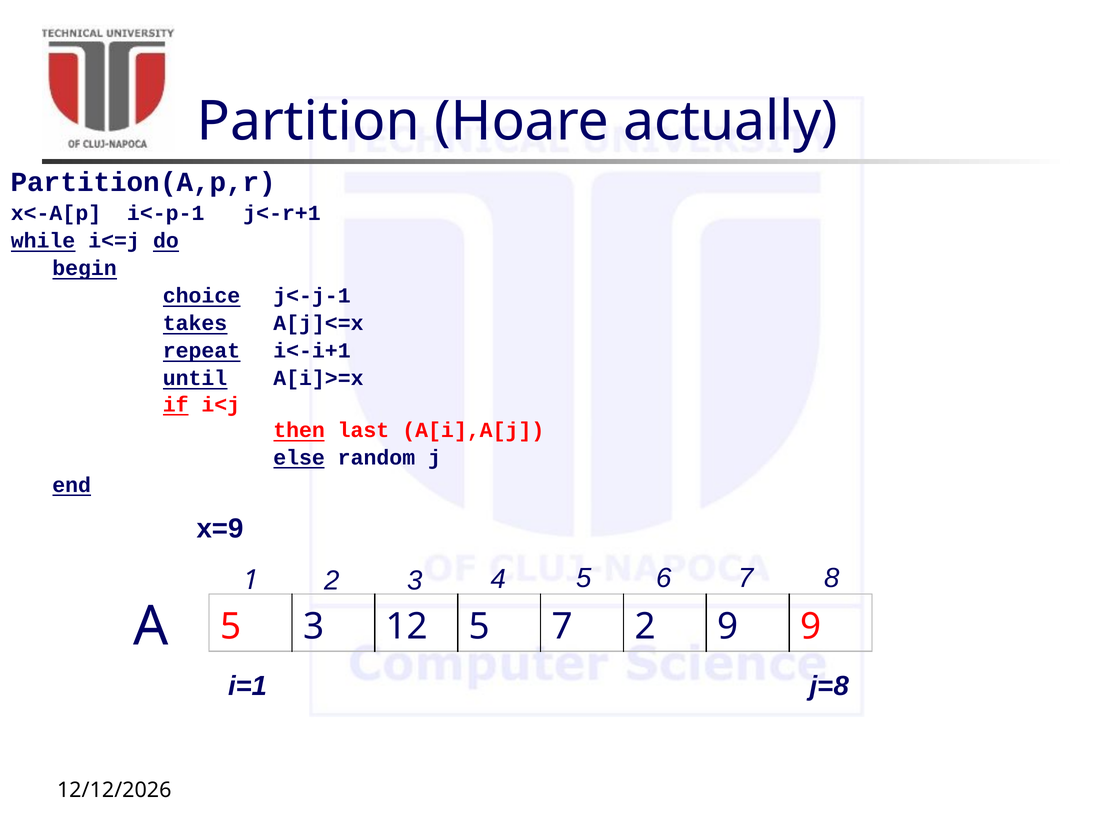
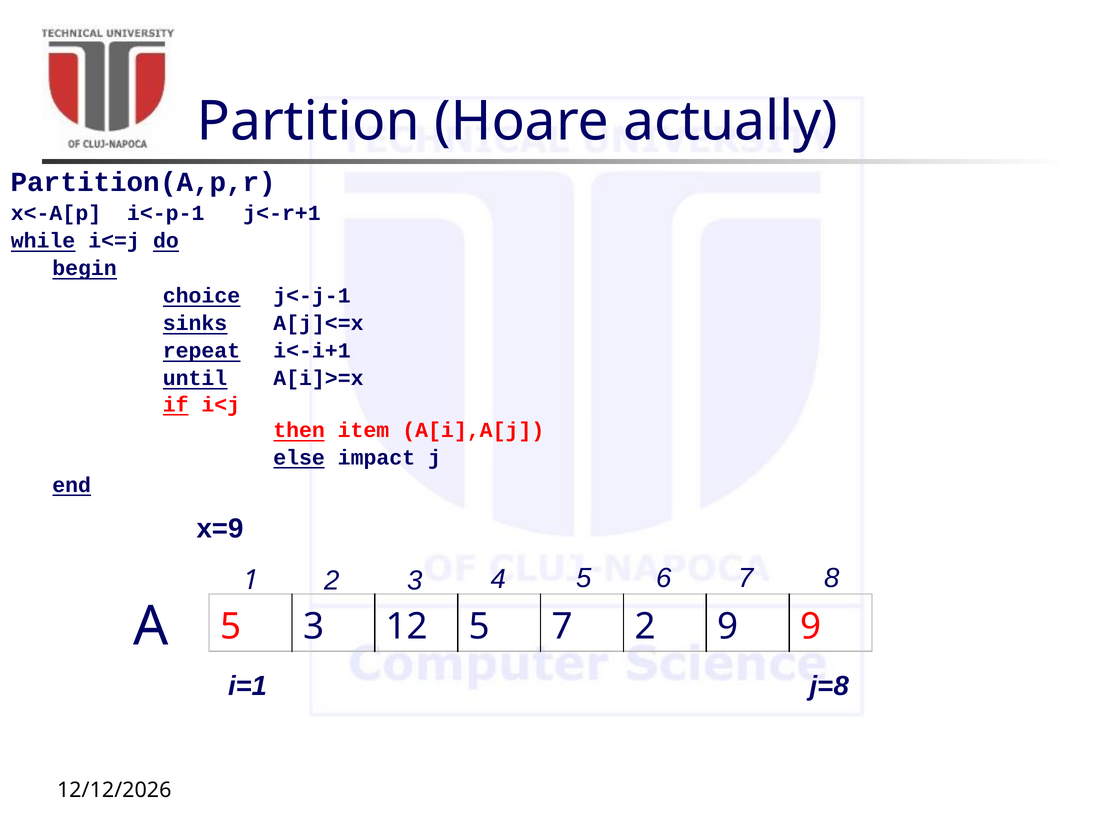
takes: takes -> sinks
last: last -> item
random: random -> impact
